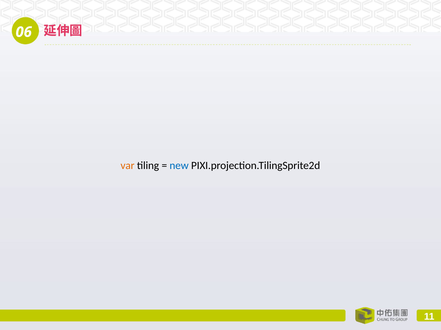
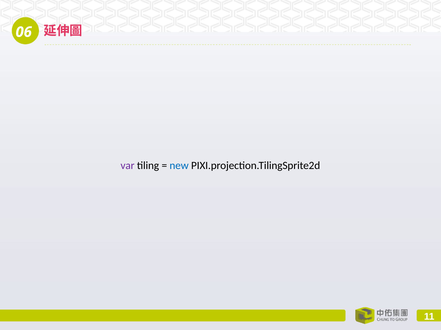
var colour: orange -> purple
